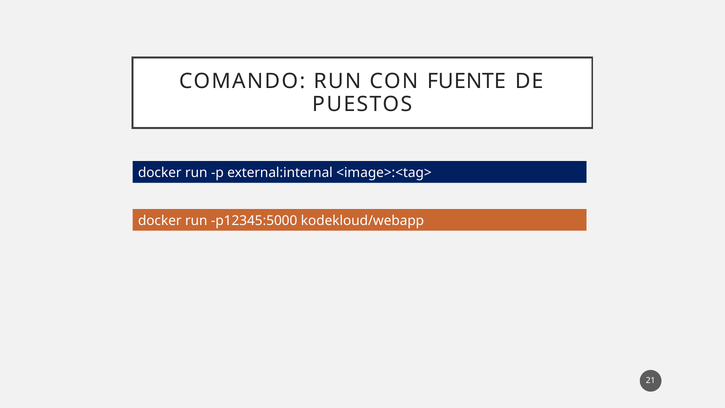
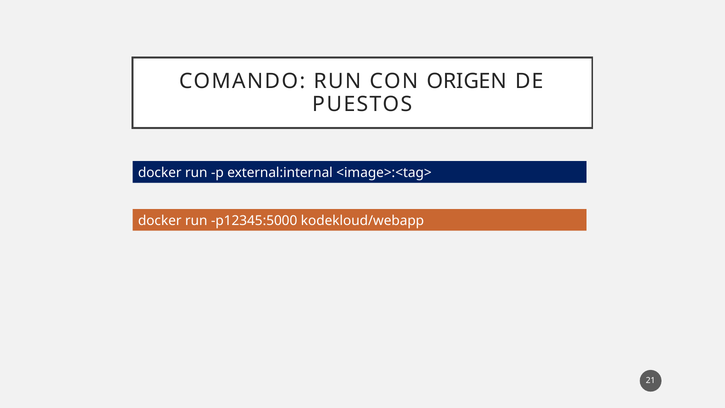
FUENTE: FUENTE -> ORIGEN
